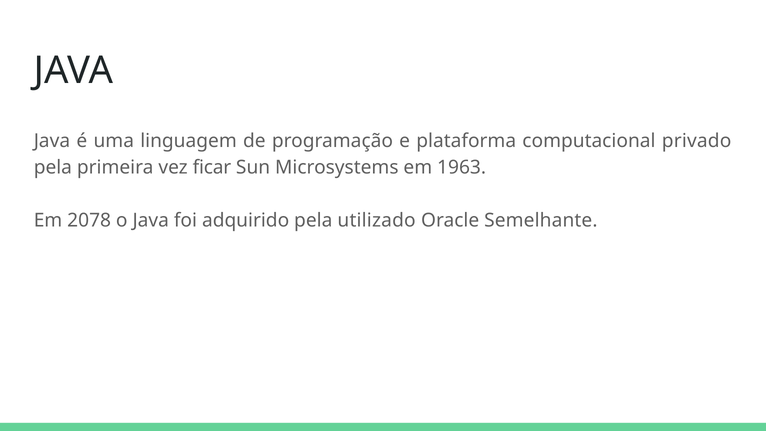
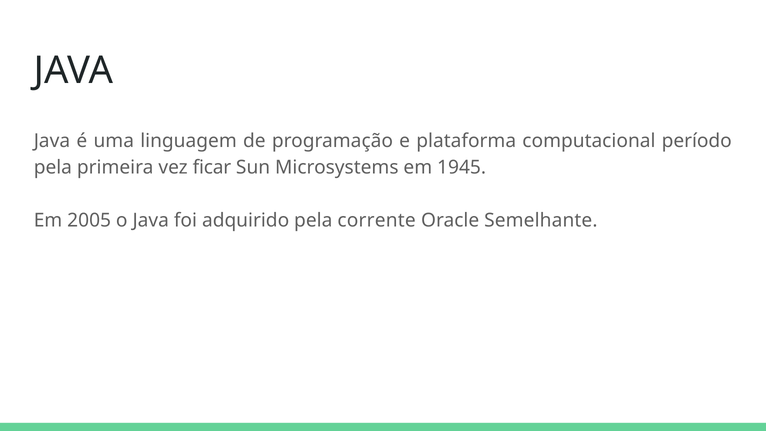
privado: privado -> período
1963: 1963 -> 1945
2078: 2078 -> 2005
utilizado: utilizado -> corrente
